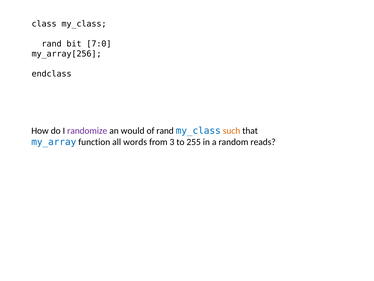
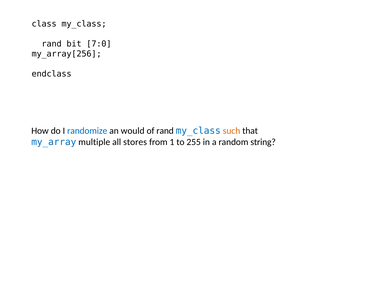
randomize colour: purple -> blue
function: function -> multiple
words: words -> stores
3: 3 -> 1
reads: reads -> string
